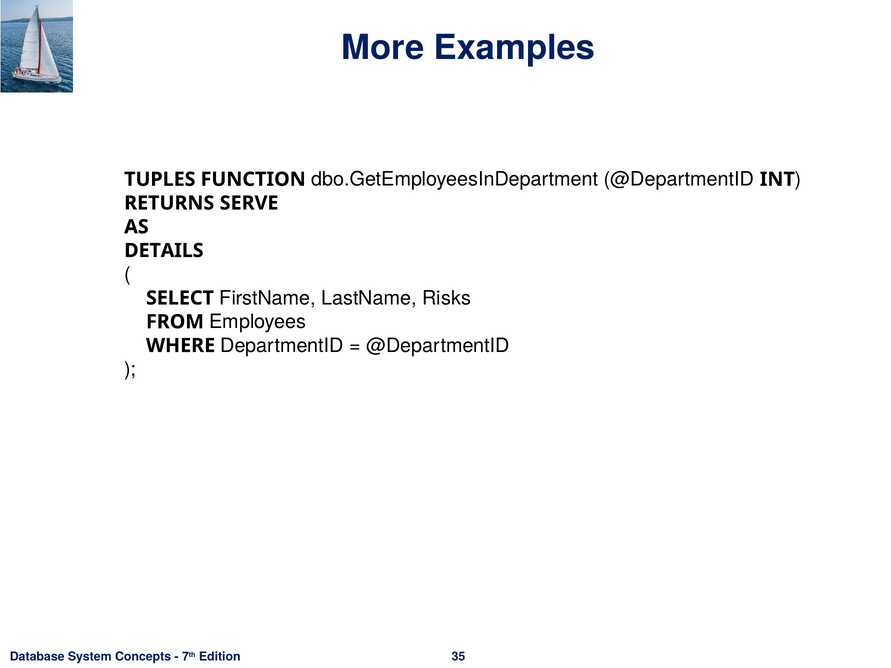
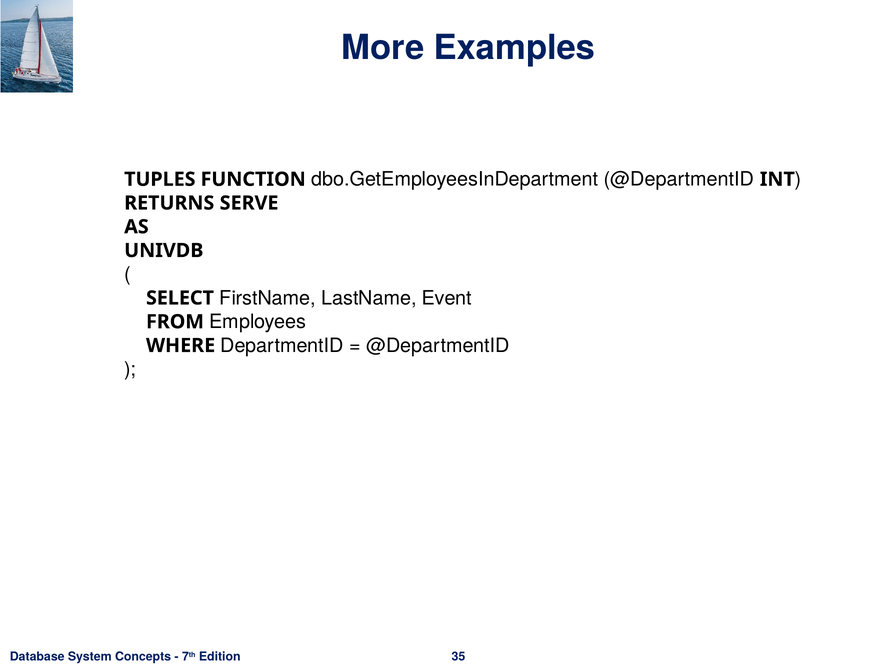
DETAILS: DETAILS -> UNIVDB
Risks: Risks -> Event
